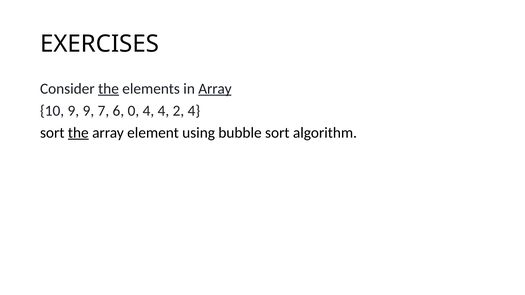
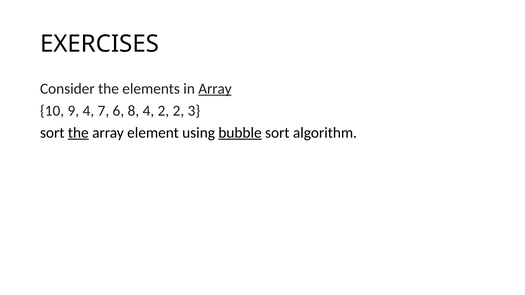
the at (109, 89) underline: present -> none
9 9: 9 -> 4
0: 0 -> 8
4 4: 4 -> 2
2 4: 4 -> 3
bubble underline: none -> present
